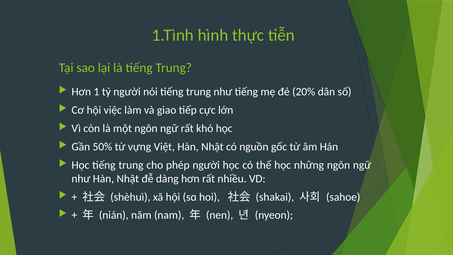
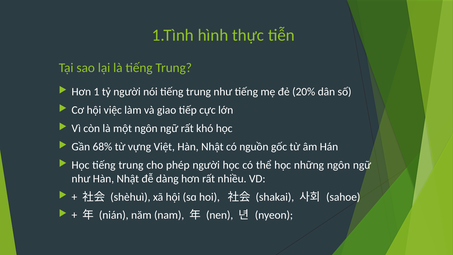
50%: 50% -> 68%
